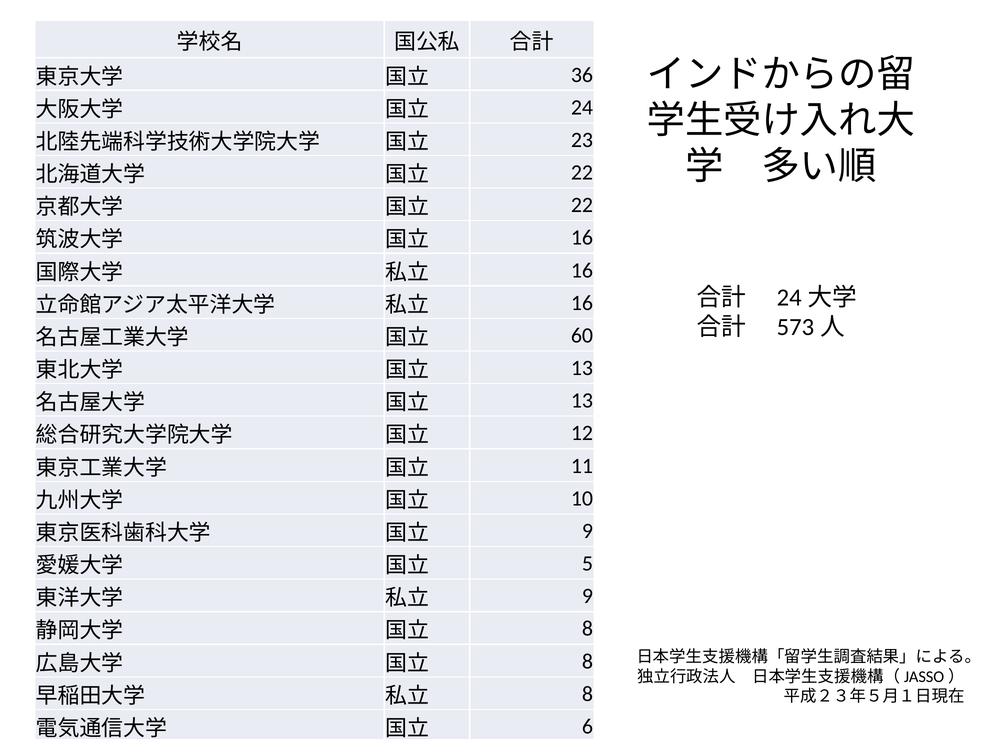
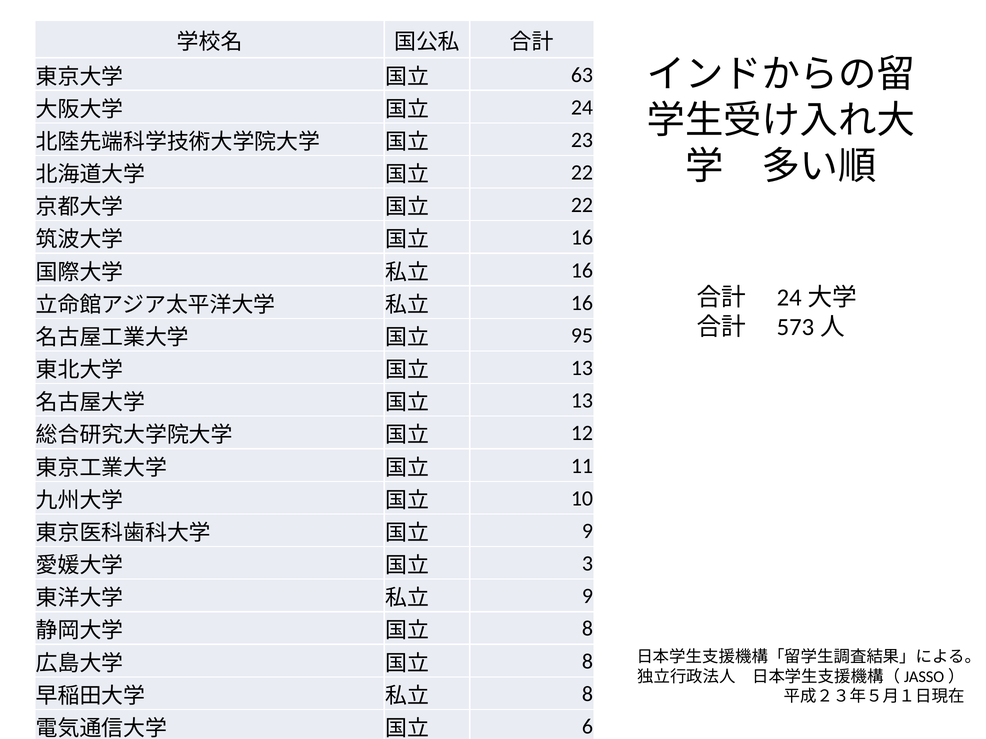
36: 36 -> 63
60: 60 -> 95
5 at (587, 564): 5 -> 3
